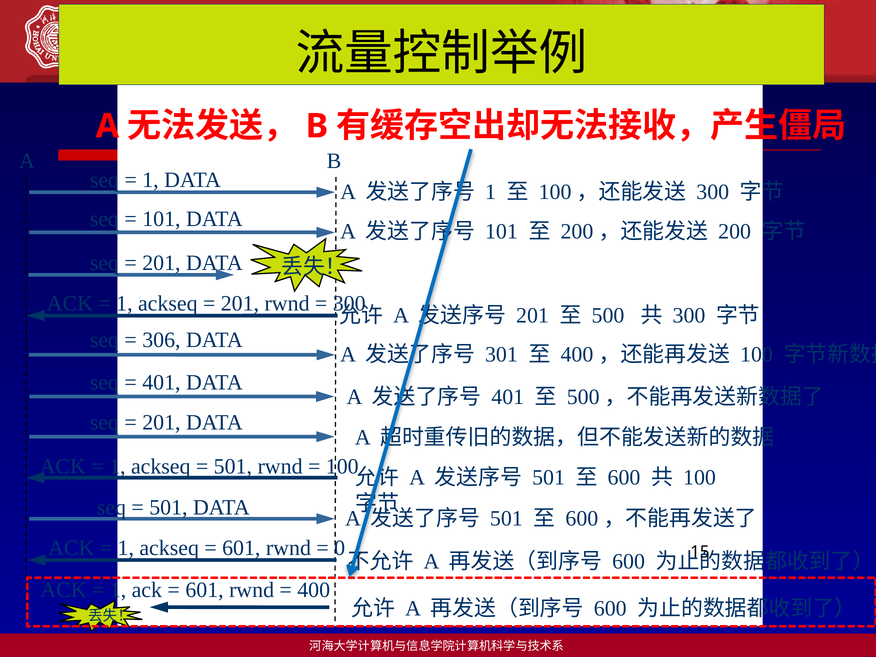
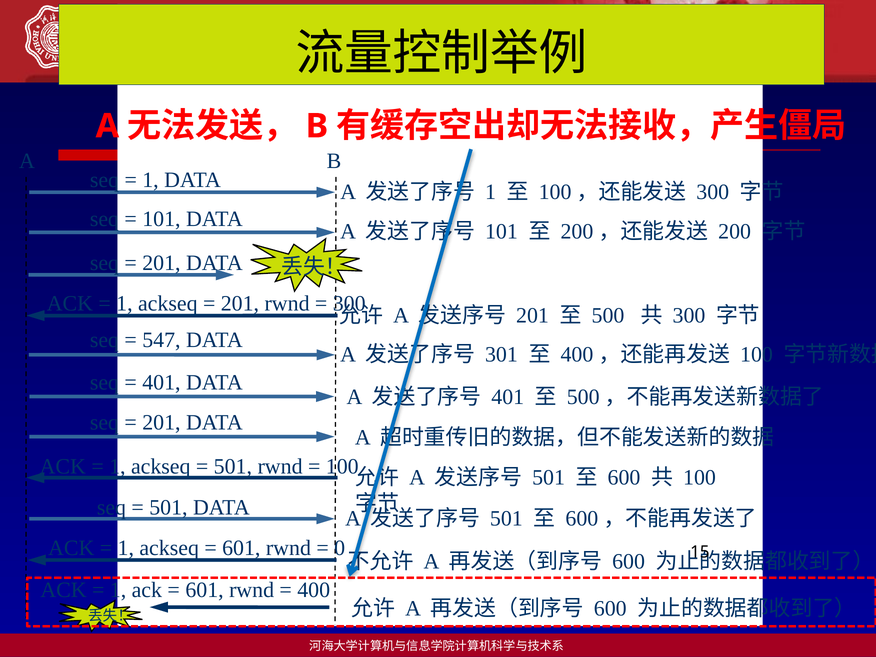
306: 306 -> 547
